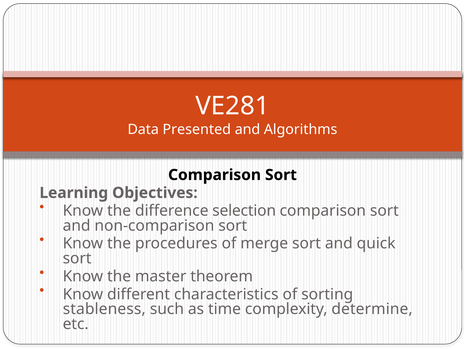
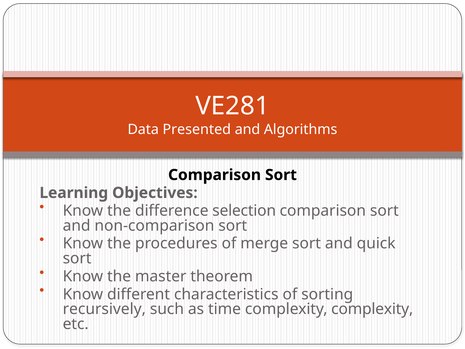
stableness: stableness -> recursively
complexity determine: determine -> complexity
